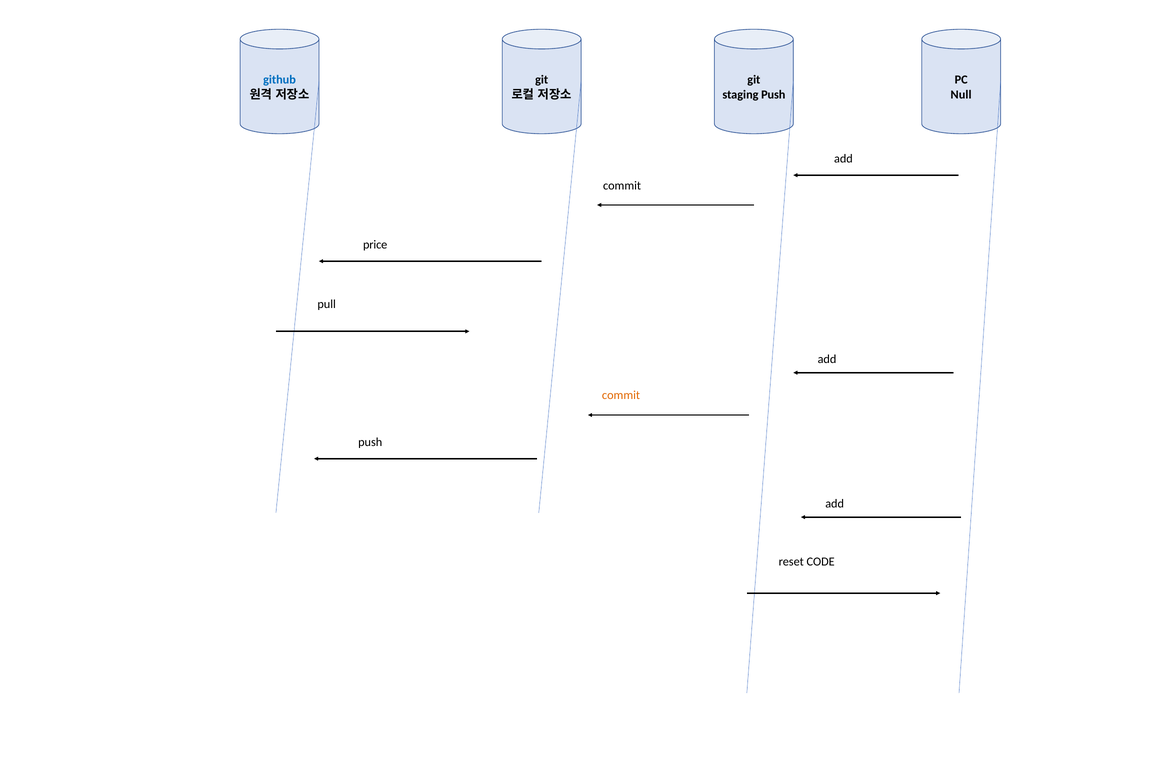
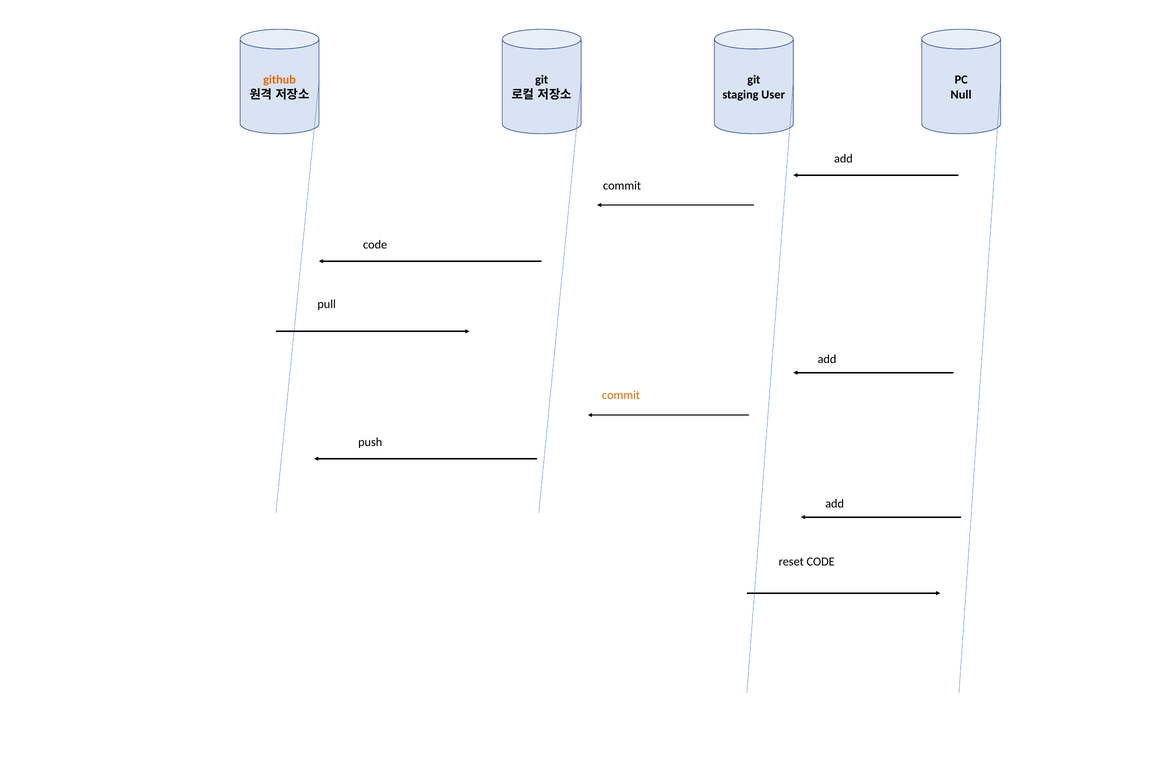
github colour: blue -> orange
staging Push: Push -> User
price at (375, 245): price -> code
